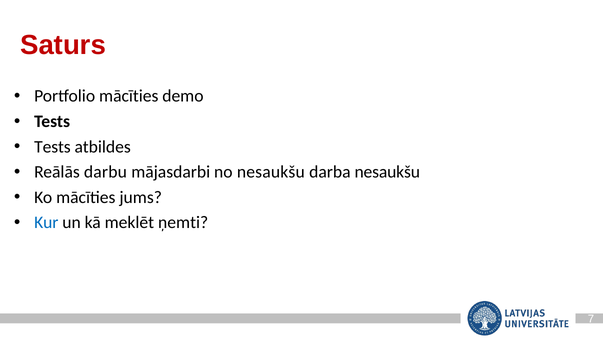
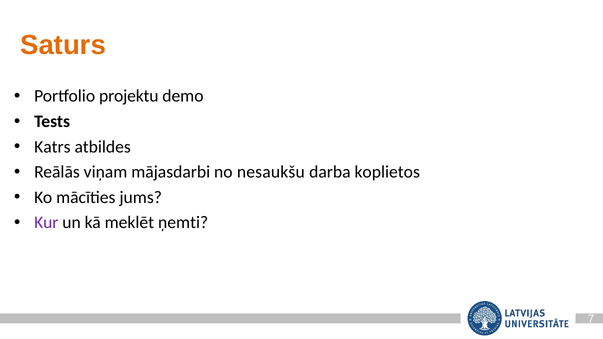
Saturs colour: red -> orange
Portfolio mācīties: mācīties -> projektu
Tests at (52, 147): Tests -> Katrs
darbu: darbu -> viņam
darba nesaukšu: nesaukšu -> koplietos
Kur colour: blue -> purple
